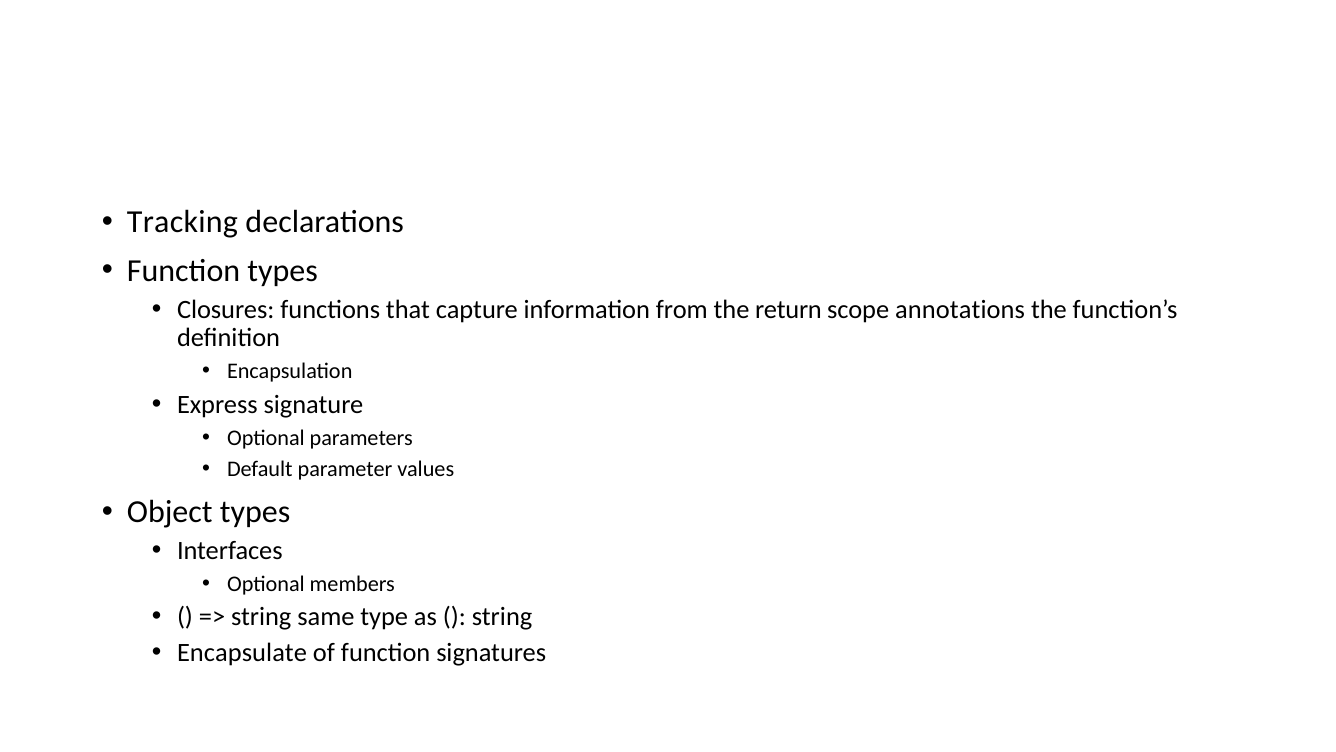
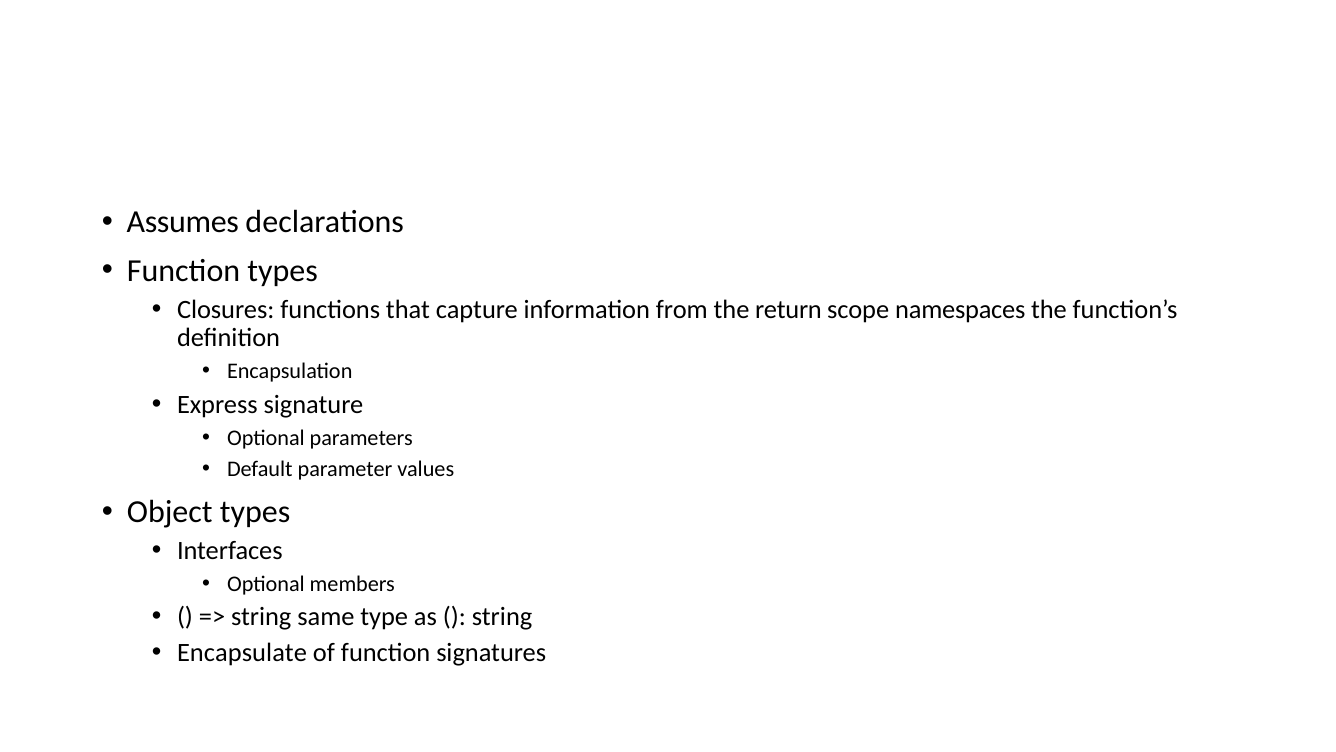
Tracking: Tracking -> Assumes
annotations: annotations -> namespaces
